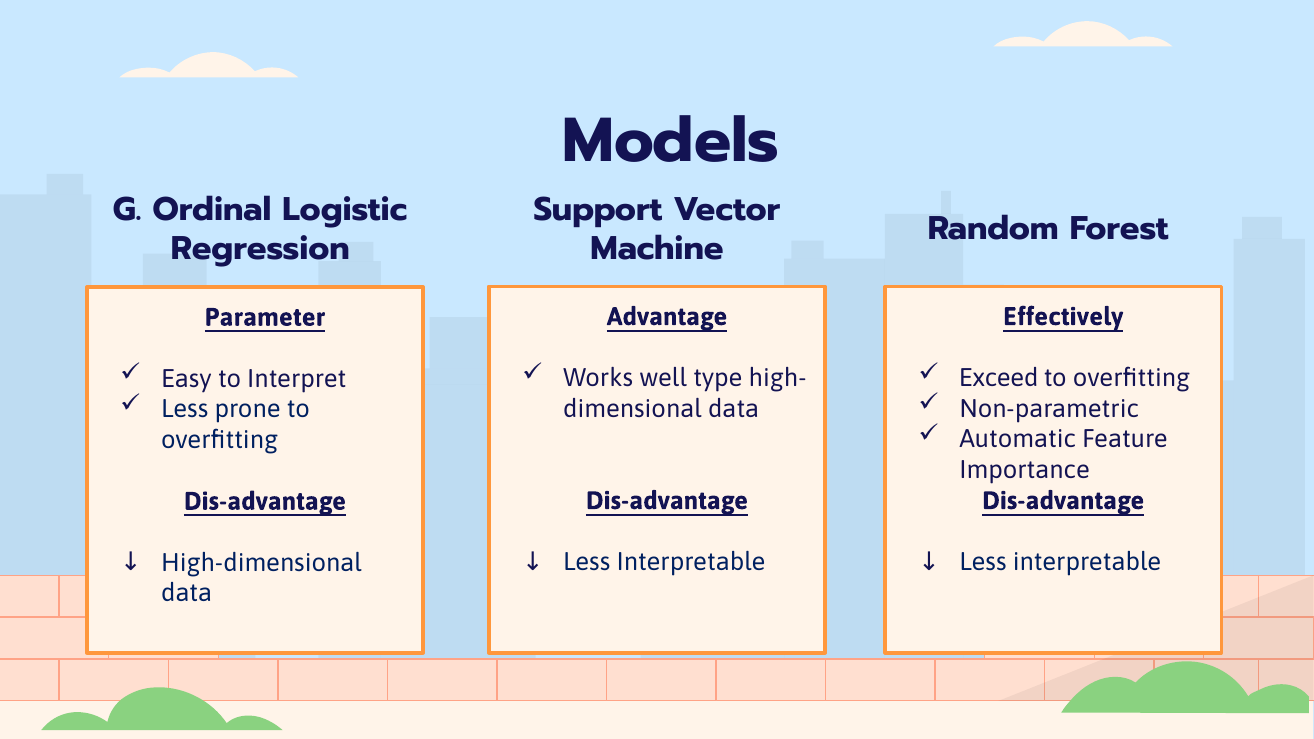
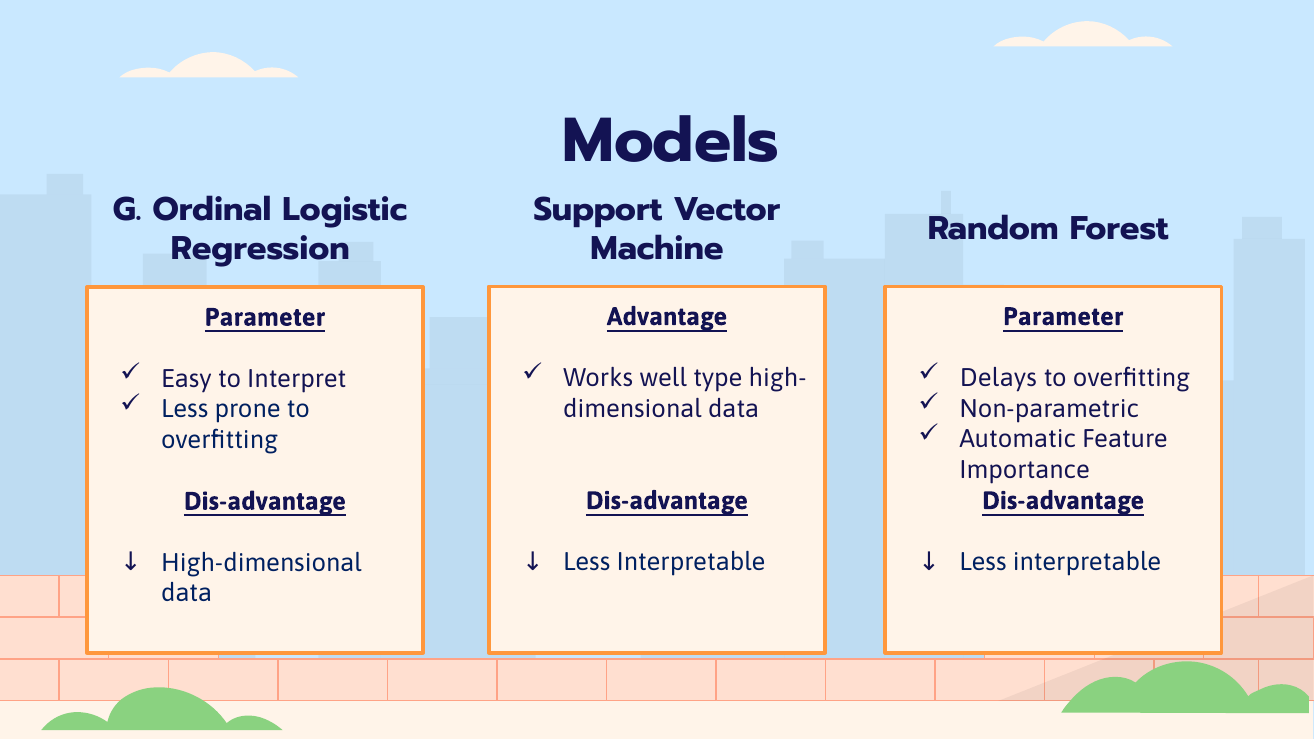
Effectively at (1063, 317): Effectively -> Parameter
Exceed: Exceed -> Delays
